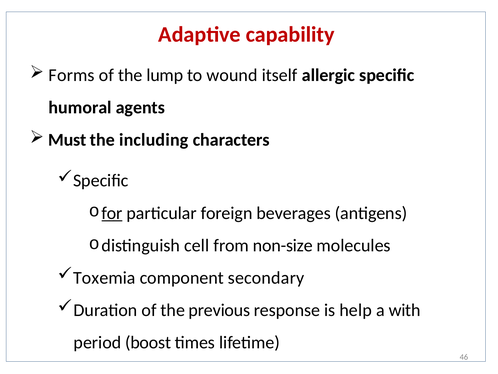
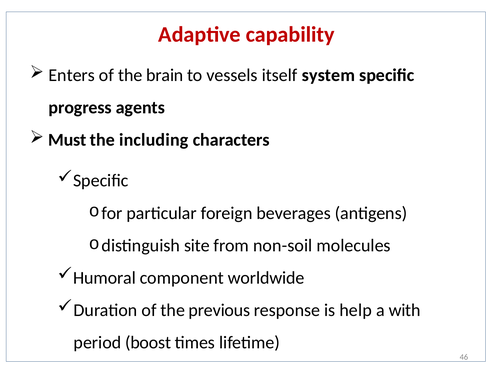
Forms: Forms -> Enters
lump: lump -> brain
wound: wound -> vessels
allergic: allergic -> system
humoral: humoral -> progress
for underline: present -> none
cell: cell -> site
non-size: non-size -> non-soil
Toxemia: Toxemia -> Humoral
secondary: secondary -> worldwide
